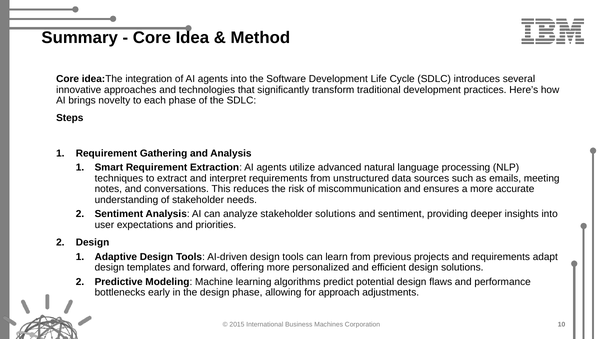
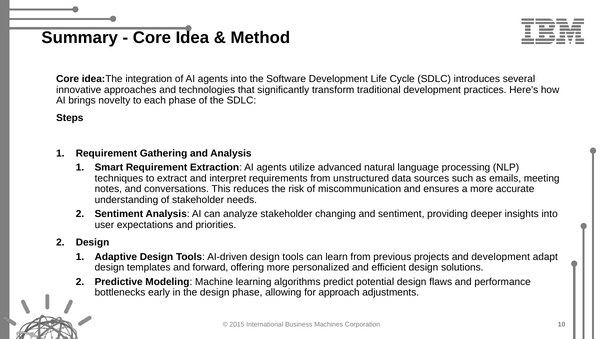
stakeholder solutions: solutions -> changing
and requirements: requirements -> development
